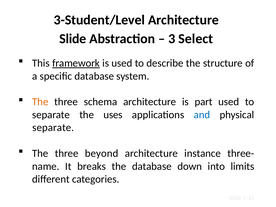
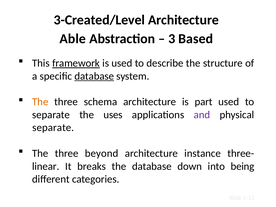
3-Student/Level: 3-Student/Level -> 3-Created/Level
Slide at (73, 39): Slide -> Able
Select: Select -> Based
database at (94, 76) underline: none -> present
and colour: blue -> purple
name: name -> linear
limits: limits -> being
